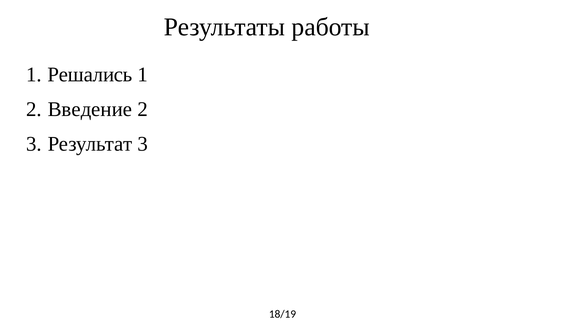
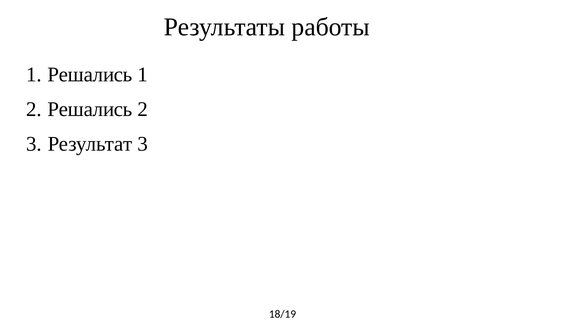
2 Введение: Введение -> Решались
